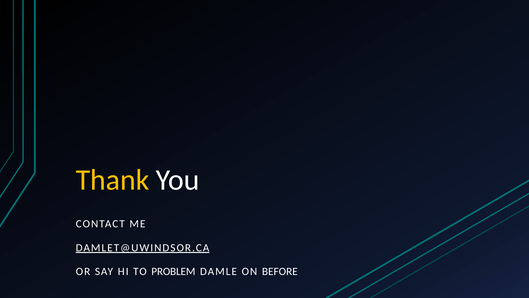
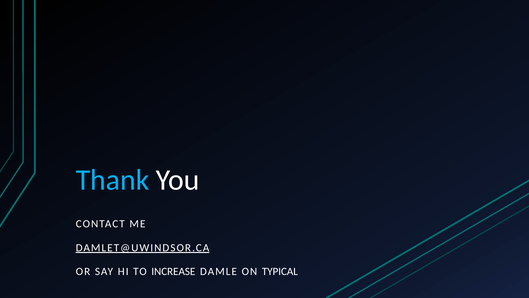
Thank colour: yellow -> light blue
PROBLEM: PROBLEM -> INCREASE
BEFORE: BEFORE -> TYPICAL
